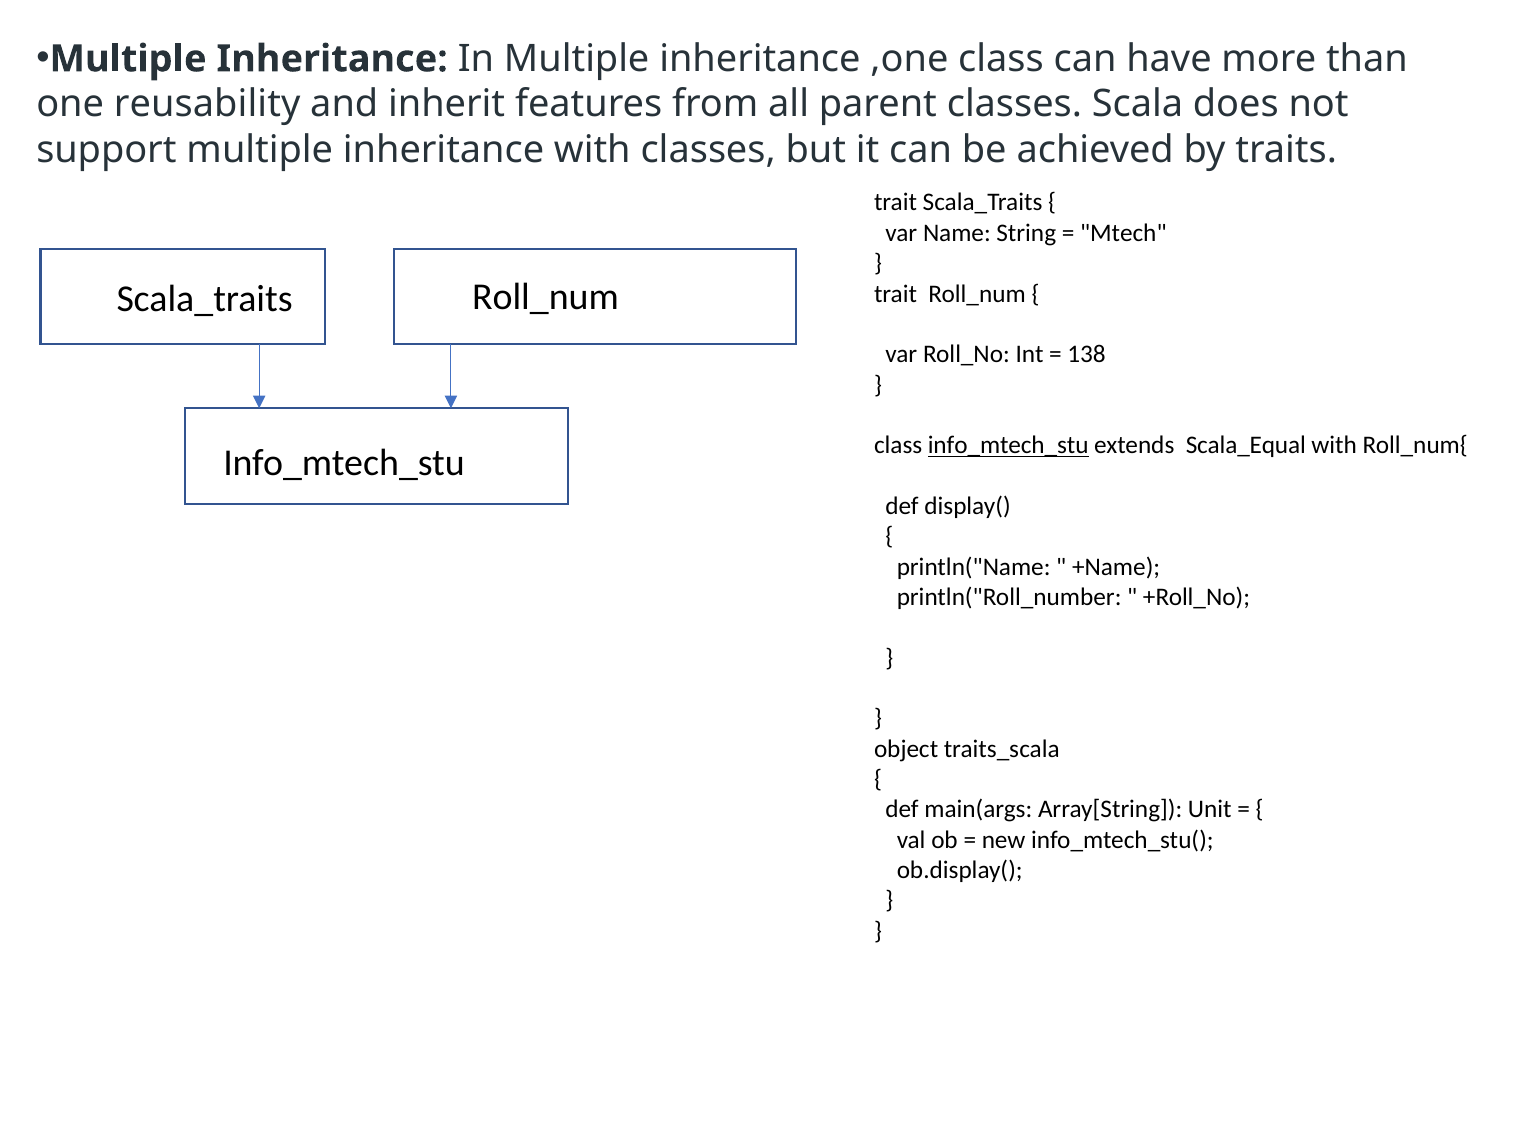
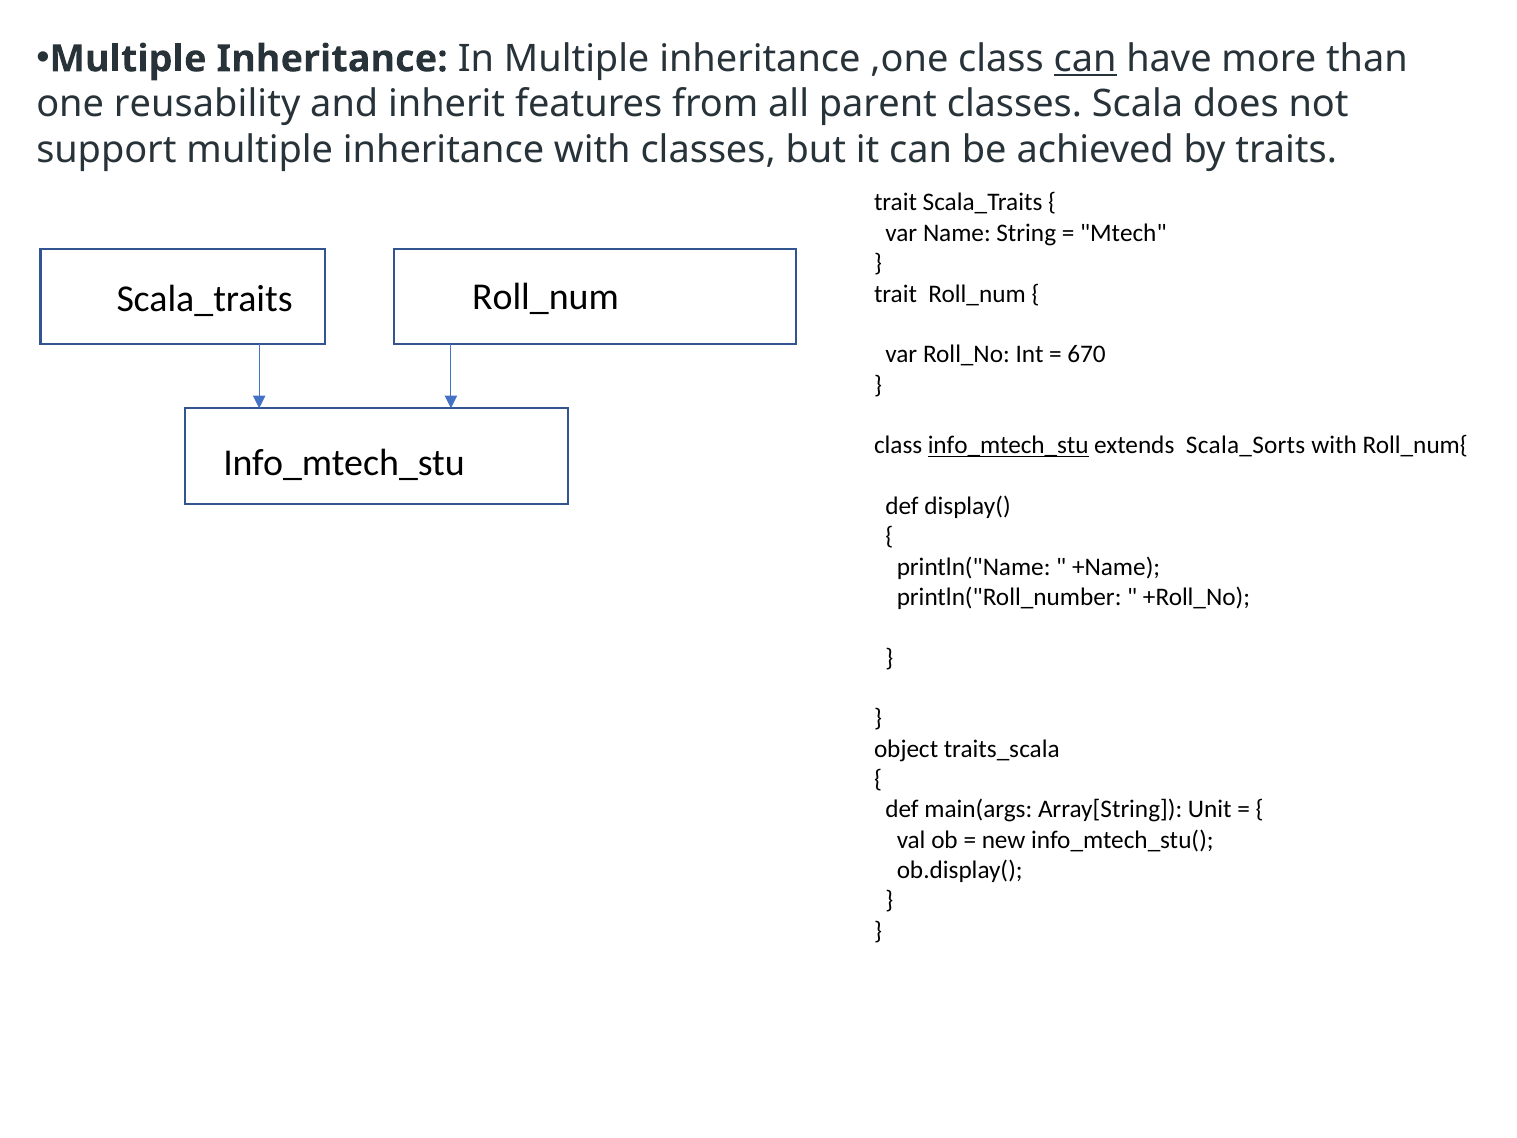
can at (1085, 59) underline: none -> present
138: 138 -> 670
Scala_Equal: Scala_Equal -> Scala_Sorts
